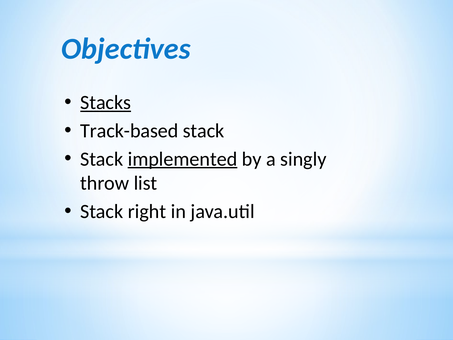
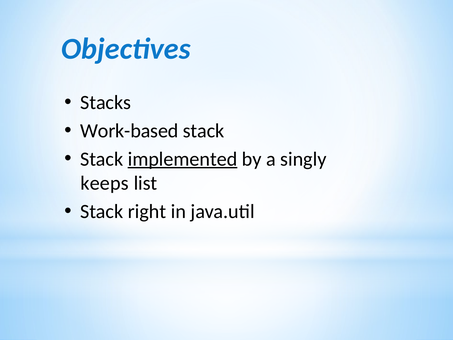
Stacks underline: present -> none
Track-based: Track-based -> Work-based
throw: throw -> keeps
